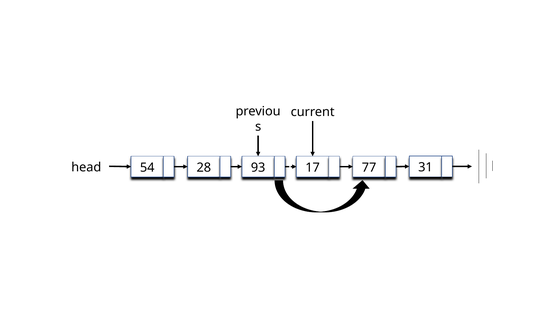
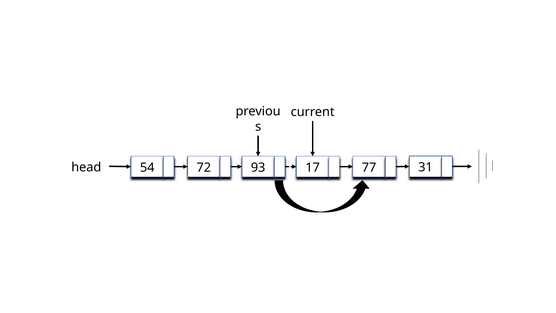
28: 28 -> 72
